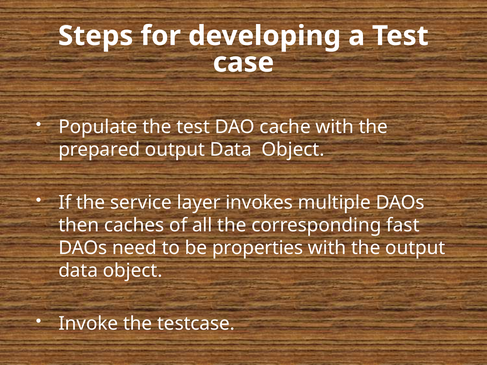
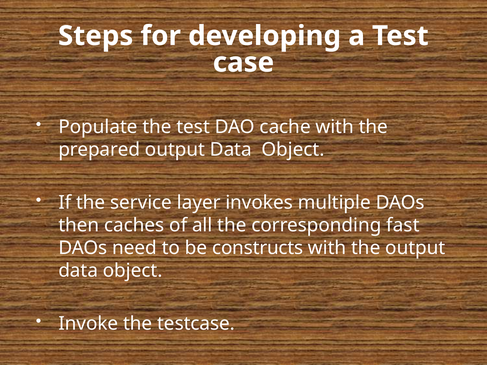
properties: properties -> constructs
